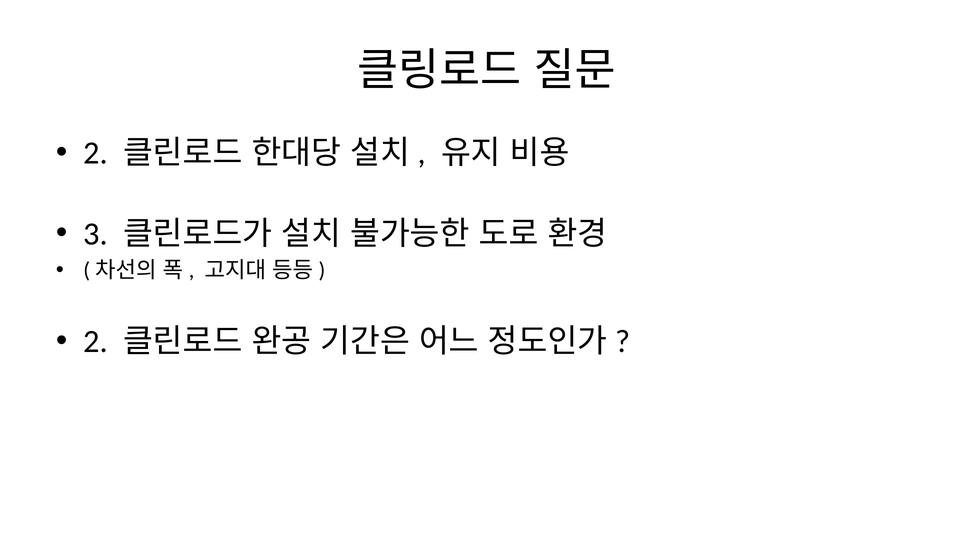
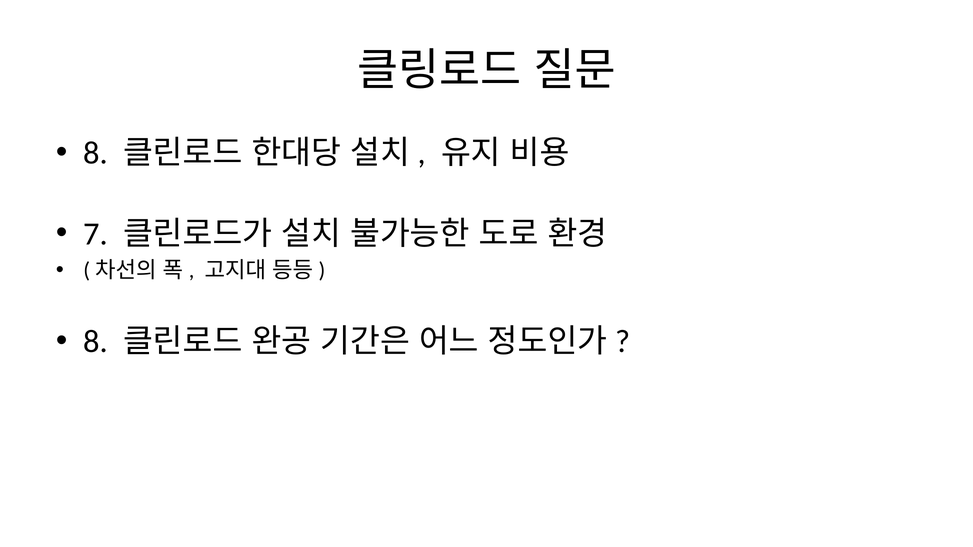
2 at (96, 153): 2 -> 8
3: 3 -> 7
2 at (96, 342): 2 -> 8
